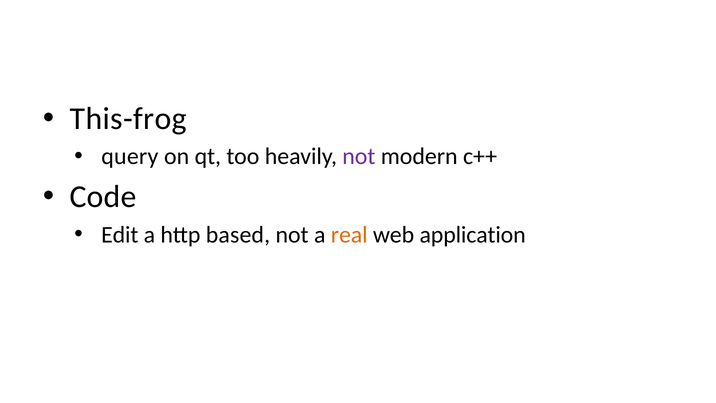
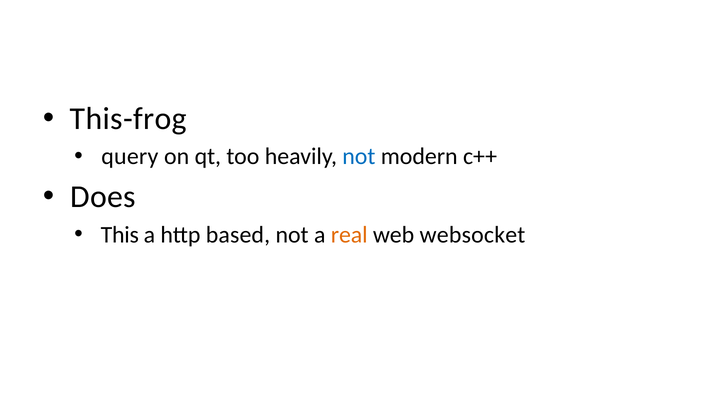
not at (359, 157) colour: purple -> blue
Code: Code -> Does
Edit: Edit -> This
application: application -> websocket
